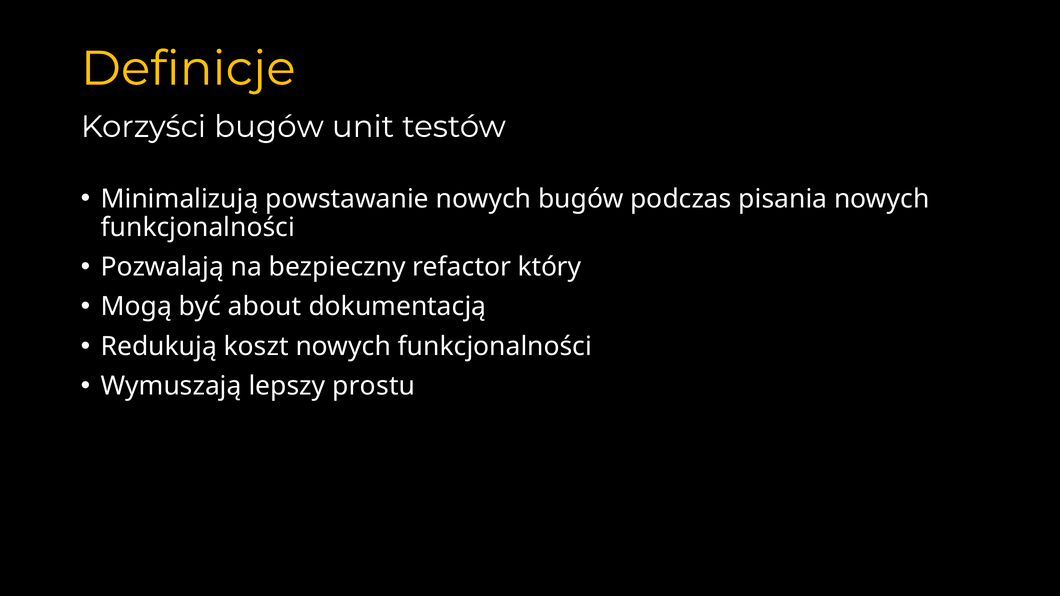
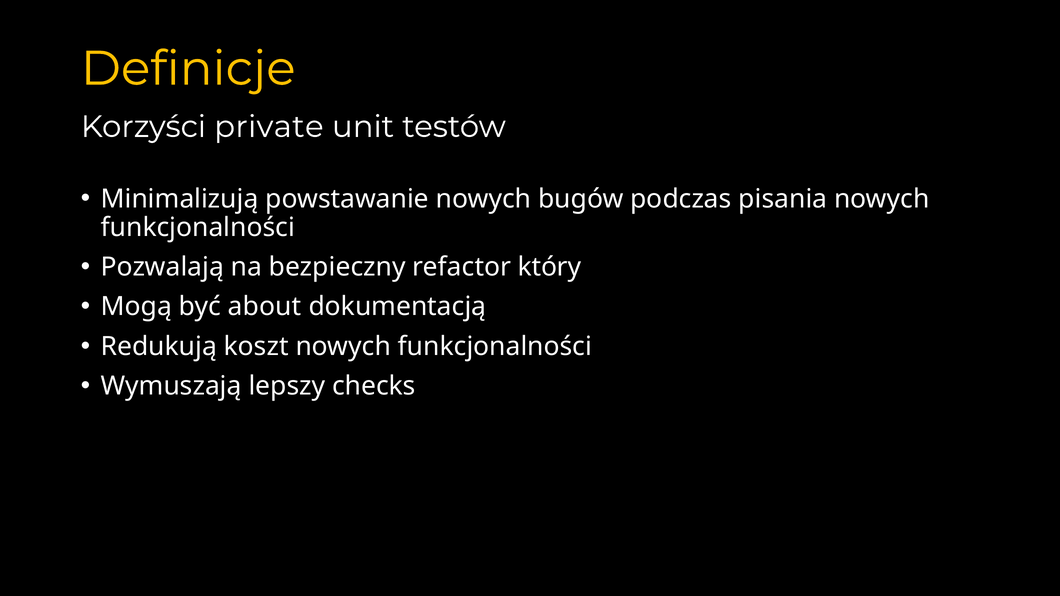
Korzyści bugów: bugów -> private
prostu: prostu -> checks
